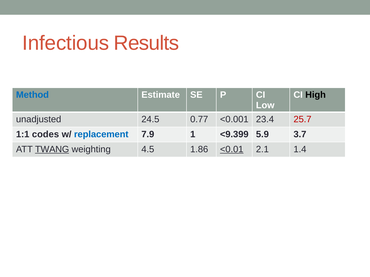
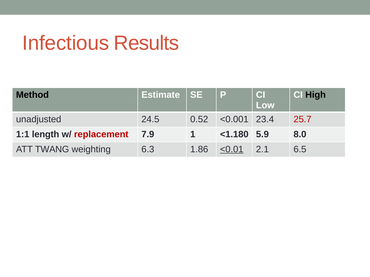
Method colour: blue -> black
0.77: 0.77 -> 0.52
codes: codes -> length
replacement colour: blue -> red
<9.399: <9.399 -> <1.180
3.7: 3.7 -> 8.0
TWANG underline: present -> none
4.5: 4.5 -> 6.3
1.4: 1.4 -> 6.5
